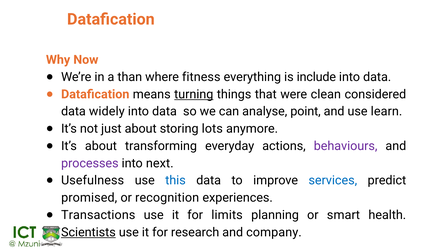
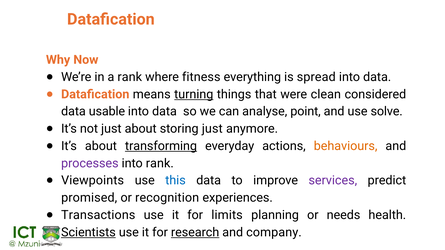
a than: than -> rank
include: include -> spread
widely: widely -> usable
learn: learn -> solve
storing lots: lots -> just
transforming underline: none -> present
behaviours colour: purple -> orange
into next: next -> rank
Usefulness: Usefulness -> Viewpoints
services colour: blue -> purple
smart: smart -> needs
research underline: none -> present
